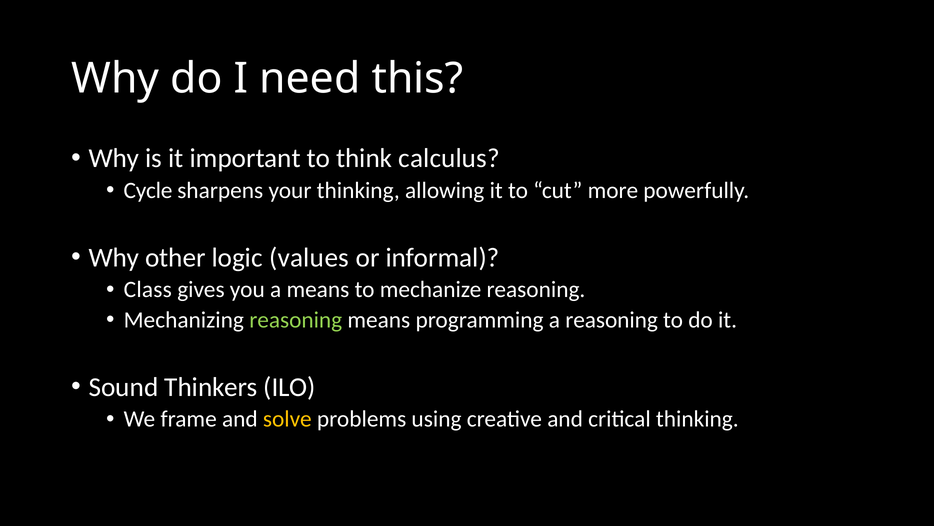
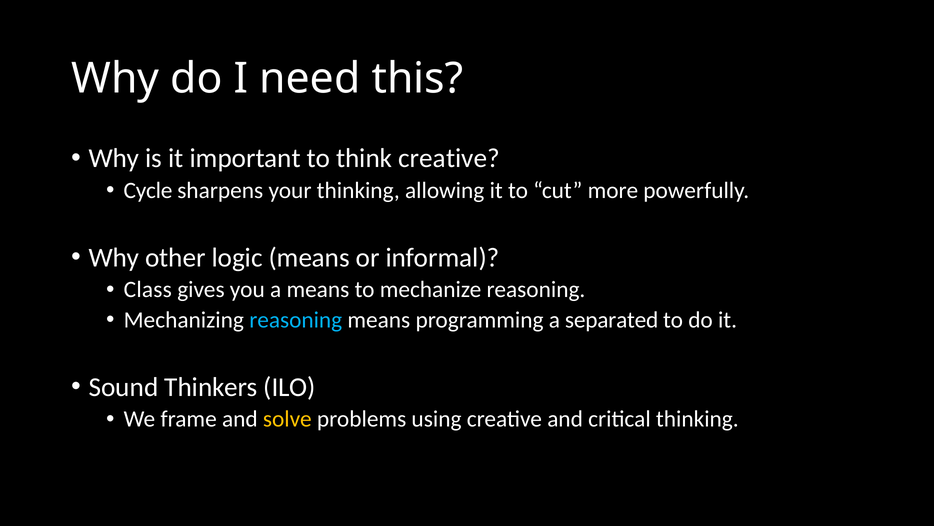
think calculus: calculus -> creative
logic values: values -> means
reasoning at (296, 319) colour: light green -> light blue
a reasoning: reasoning -> separated
